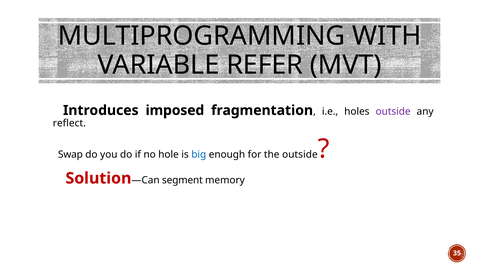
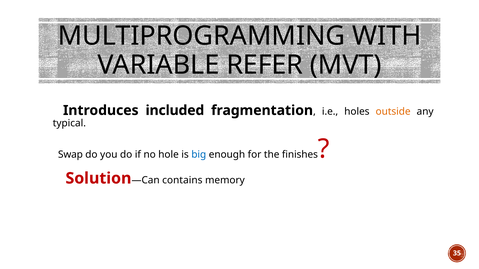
imposed: imposed -> included
outside at (393, 112) colour: purple -> orange
reflect: reflect -> typical
the outside: outside -> finishes
segment: segment -> contains
